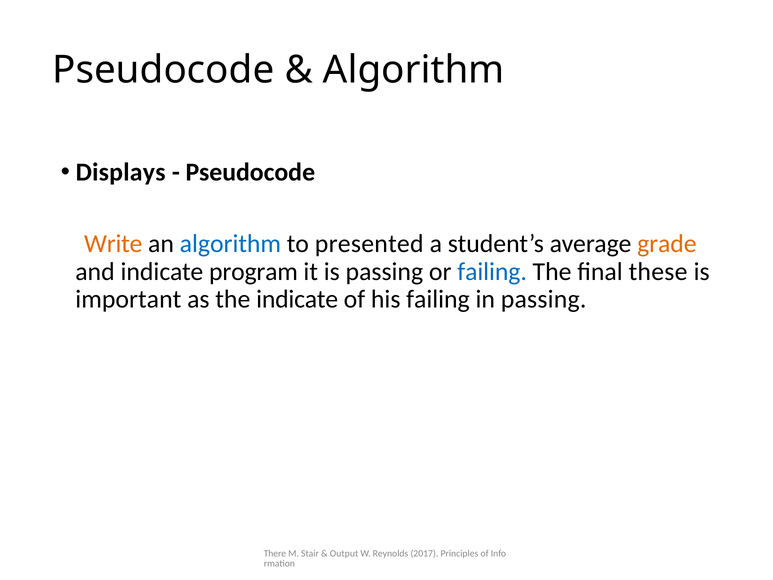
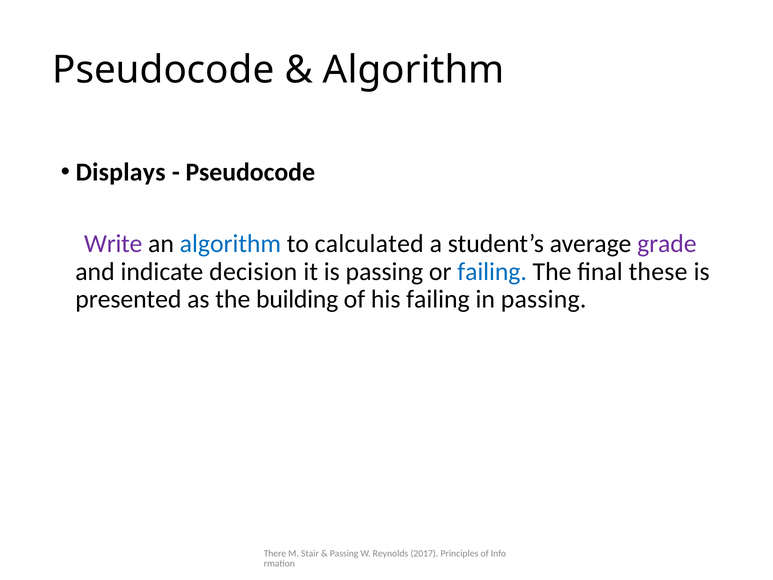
Write colour: orange -> purple
presented: presented -> calculated
grade colour: orange -> purple
program: program -> decision
important: important -> presented
the indicate: indicate -> building
Output at (344, 553): Output -> Passing
